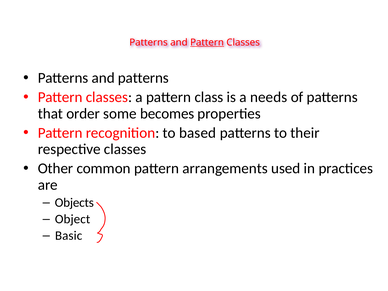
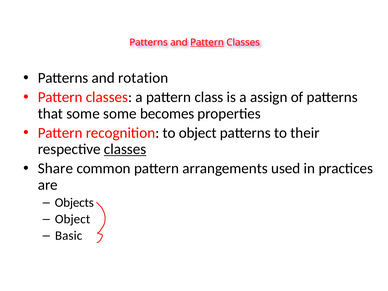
and patterns: patterns -> rotation
needs: needs -> assign
that order: order -> some
to based: based -> object
classes at (125, 149) underline: none -> present
Other: Other -> Share
